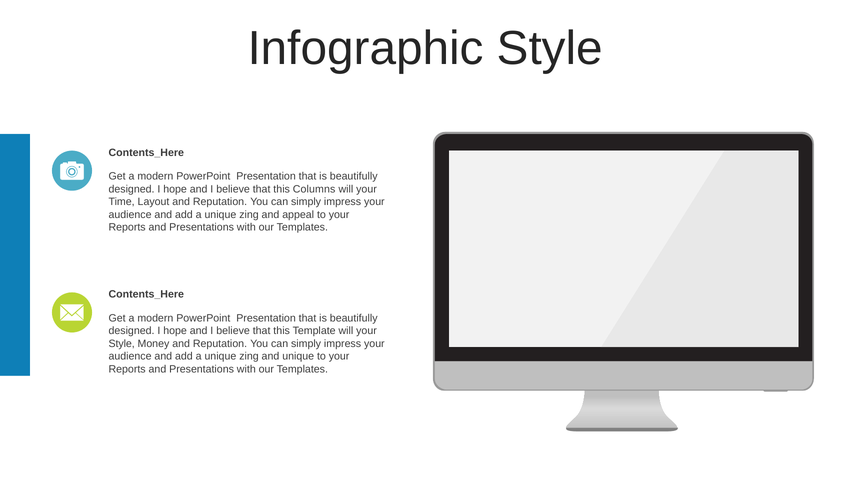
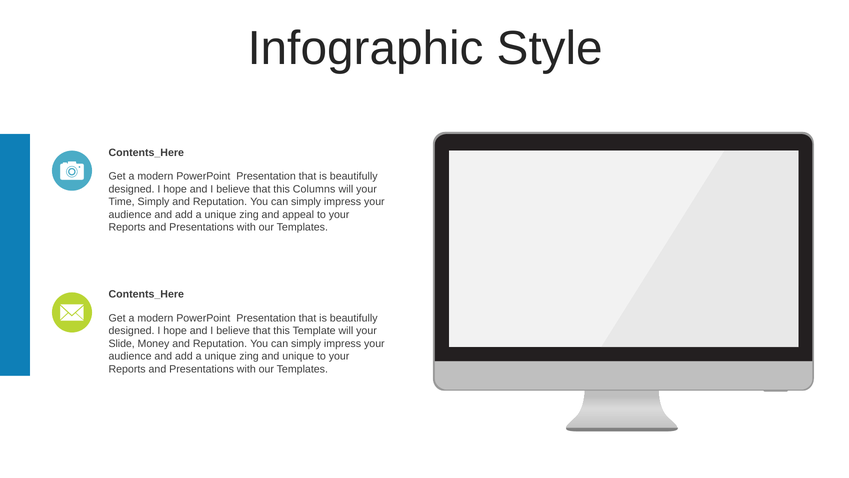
Time Layout: Layout -> Simply
Style at (122, 343): Style -> Slide
